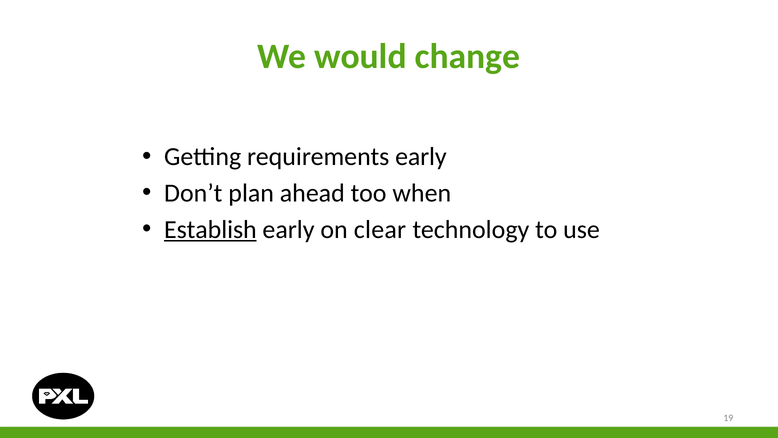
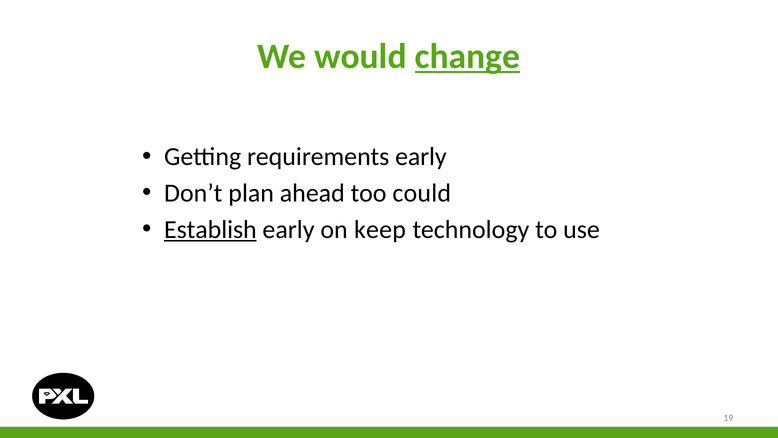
change underline: none -> present
when: when -> could
clear: clear -> keep
